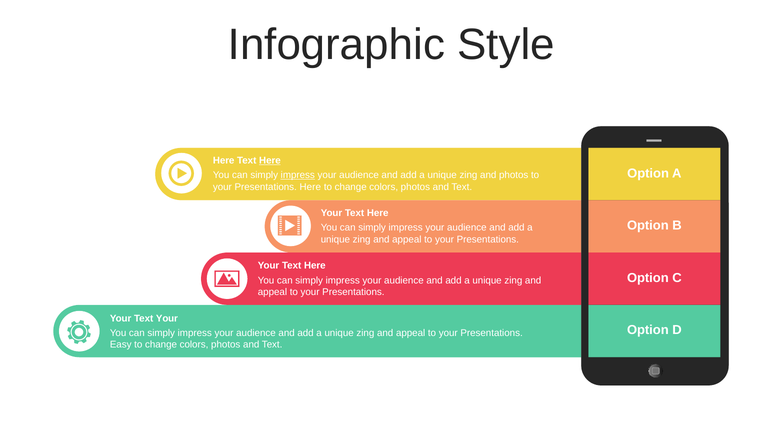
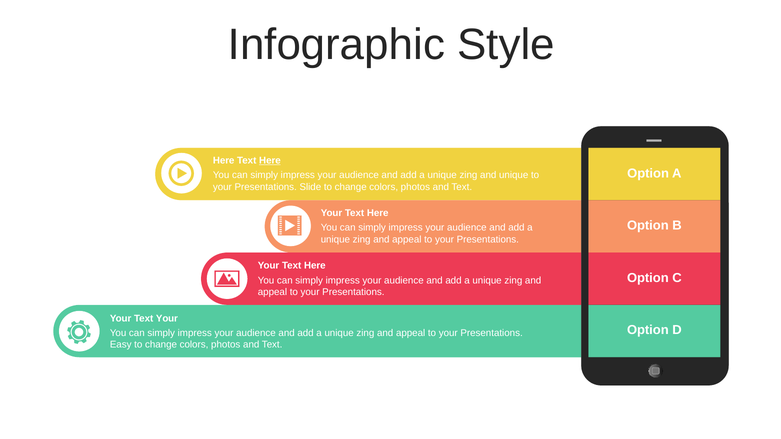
impress at (298, 175) underline: present -> none
and photos: photos -> unique
Presentations Here: Here -> Slide
